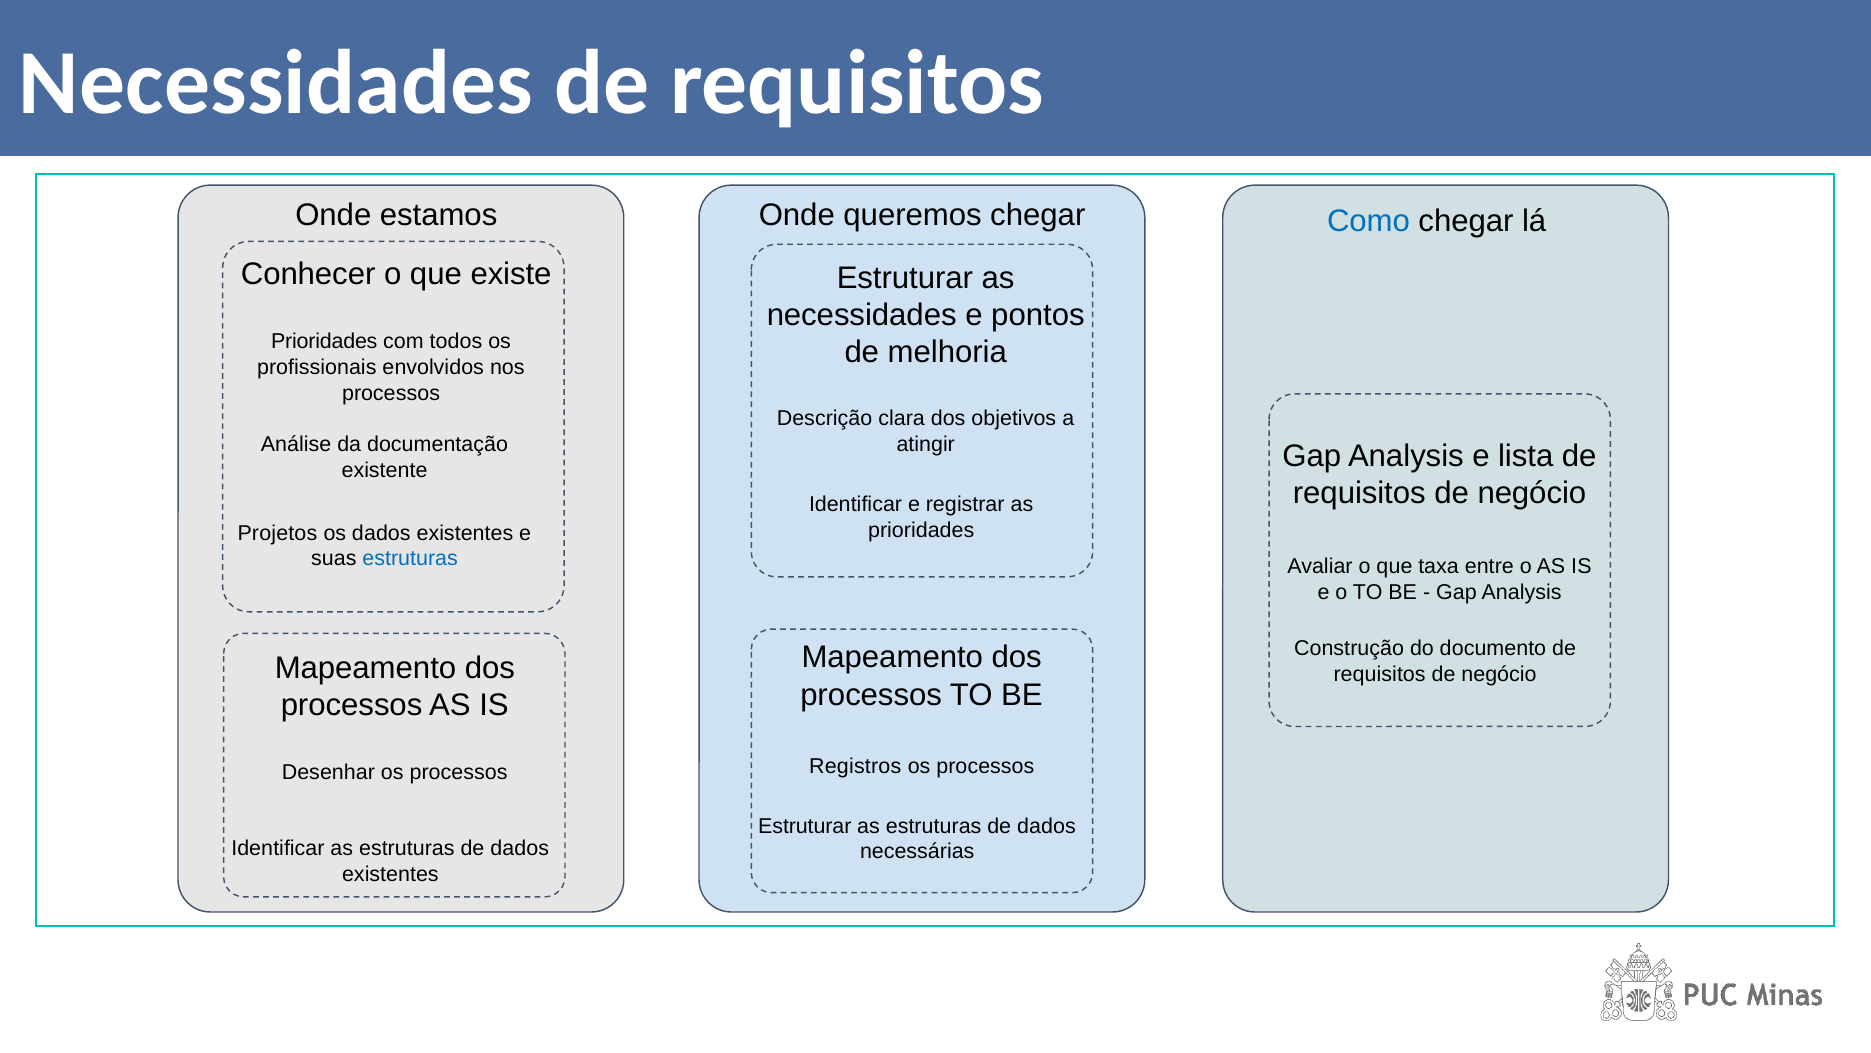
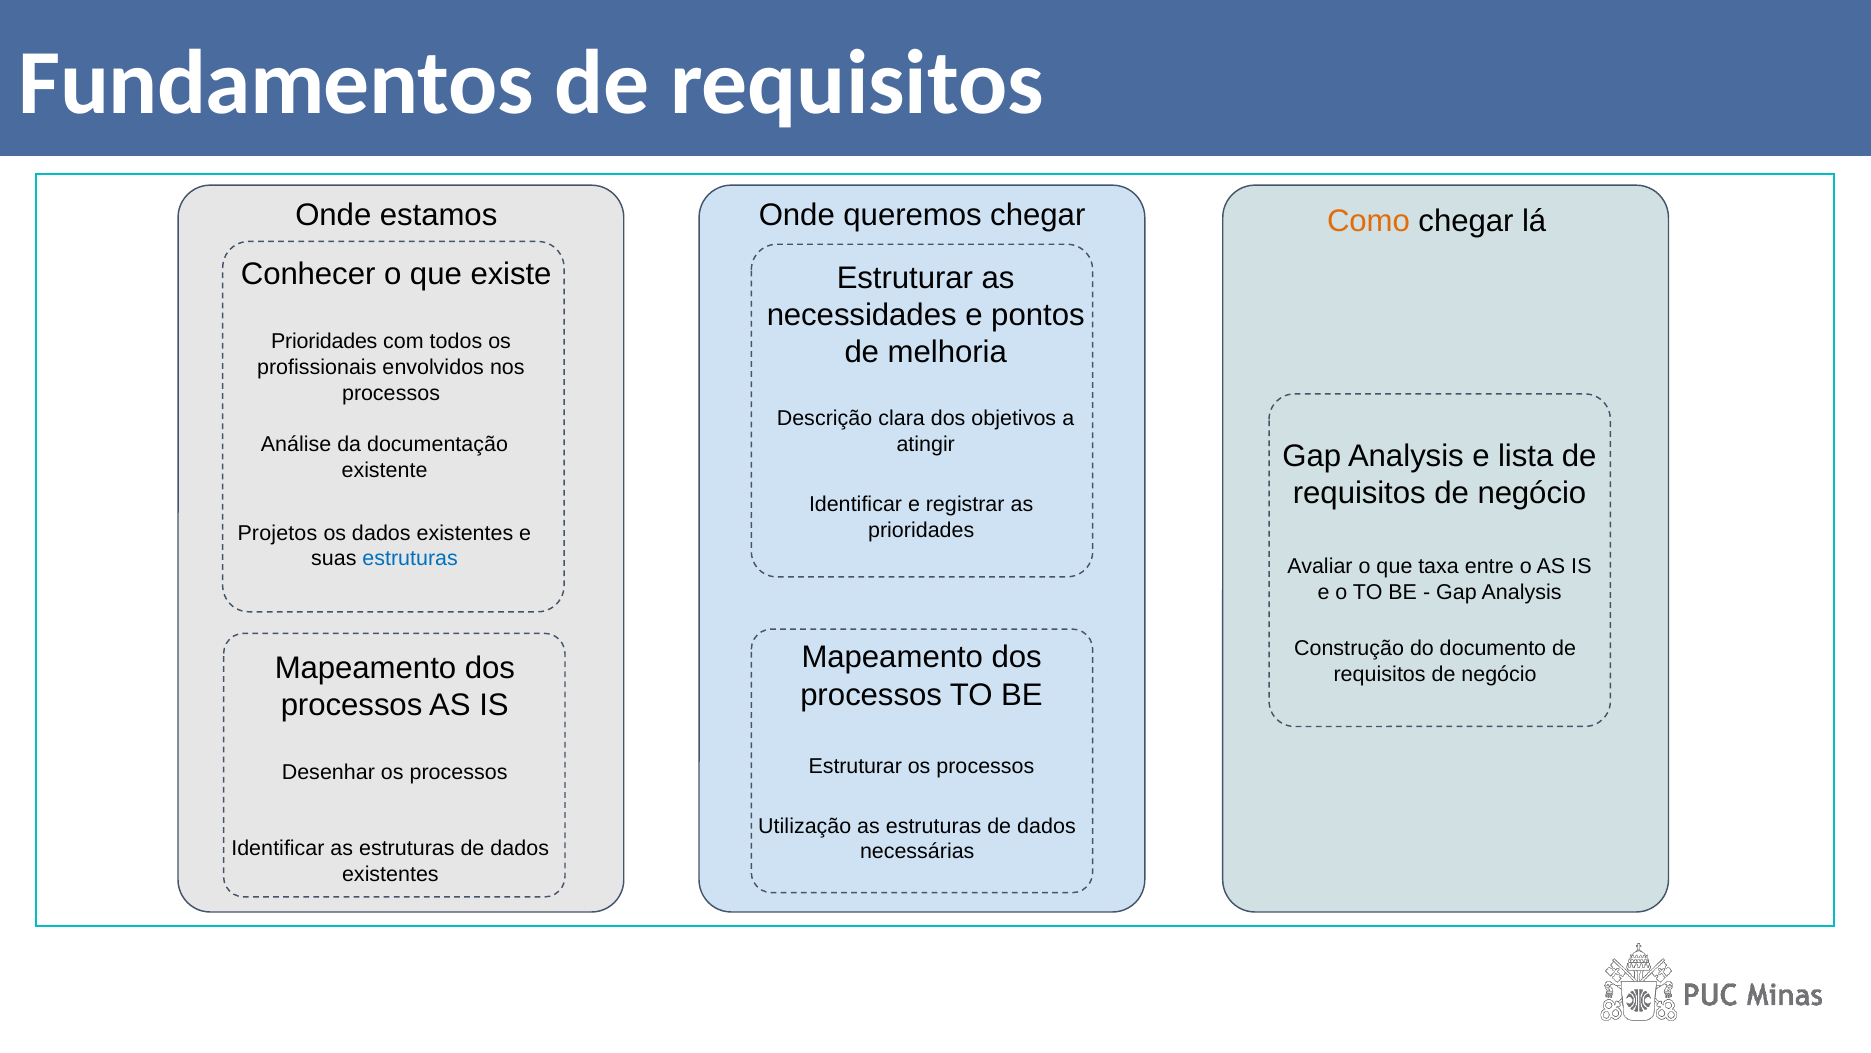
Necessidades at (276, 84): Necessidades -> Fundamentos
Como colour: blue -> orange
Registros at (855, 766): Registros -> Estruturar
Estruturar at (805, 826): Estruturar -> Utilização
